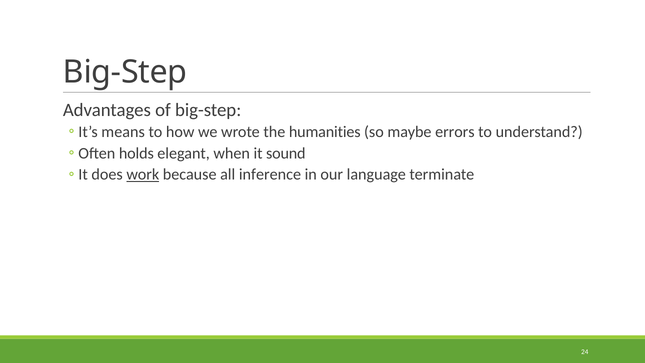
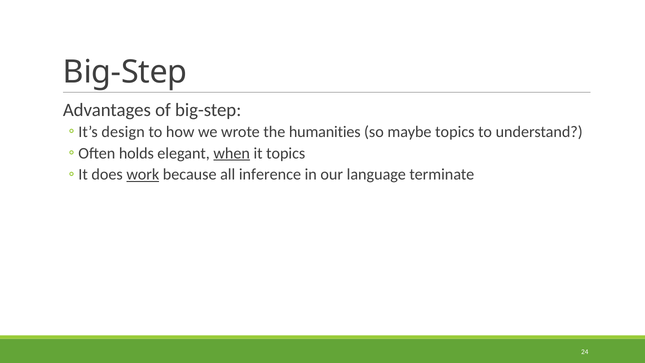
means: means -> design
maybe errors: errors -> topics
when underline: none -> present
it sound: sound -> topics
